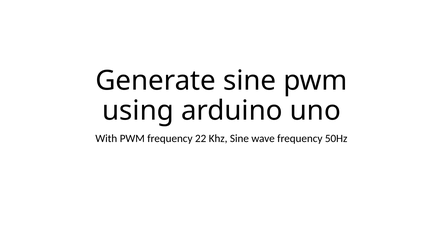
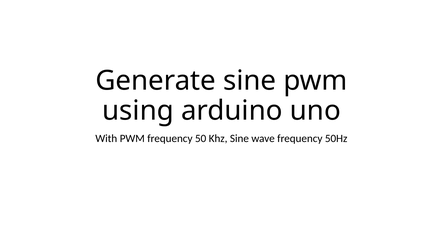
22: 22 -> 50
